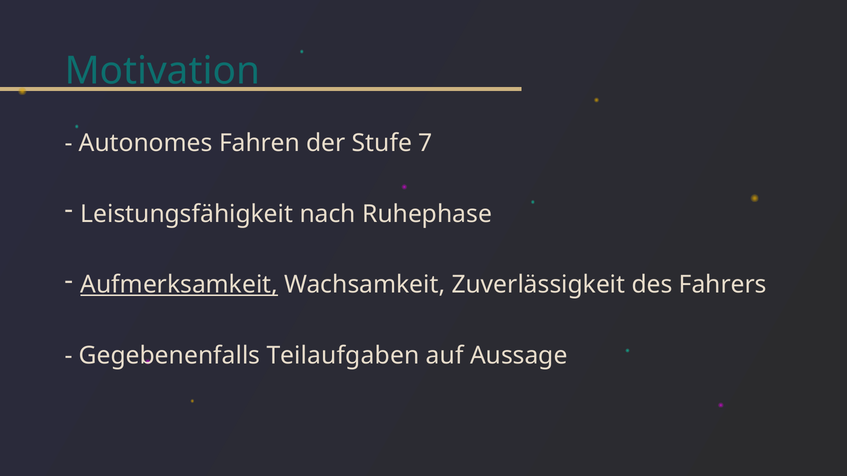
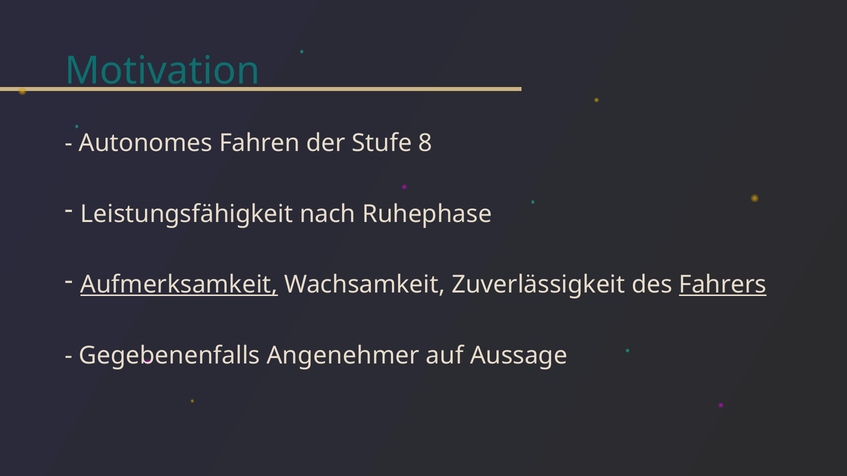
7: 7 -> 8
Fahrers underline: none -> present
Teilaufgaben: Teilaufgaben -> Angenehmer
